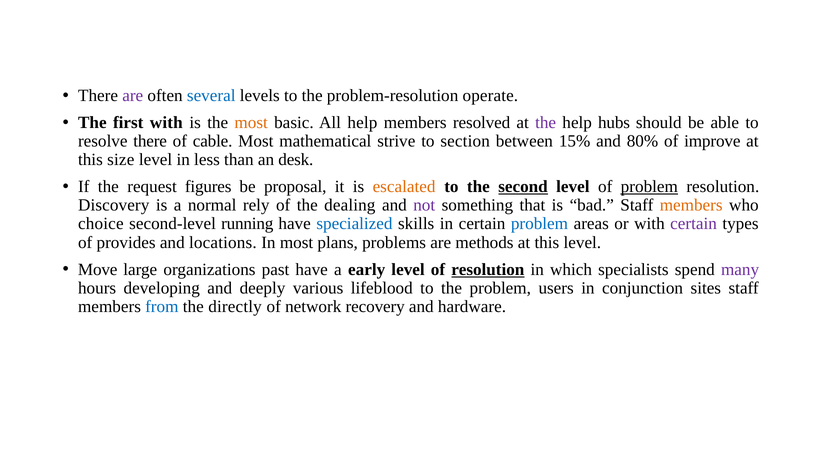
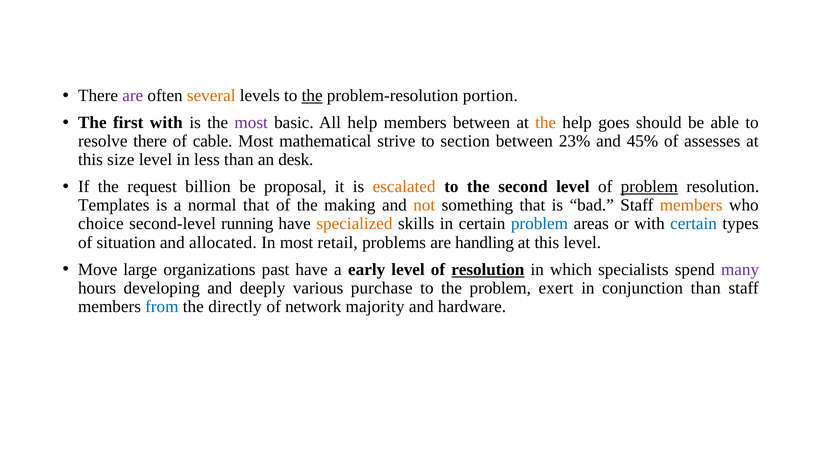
several colour: blue -> orange
the at (312, 96) underline: none -> present
operate: operate -> portion
most at (251, 123) colour: orange -> purple
members resolved: resolved -> between
the at (546, 123) colour: purple -> orange
hubs: hubs -> goes
15%: 15% -> 23%
80%: 80% -> 45%
improve: improve -> assesses
figures: figures -> billion
second underline: present -> none
Discovery: Discovery -> Templates
normal rely: rely -> that
dealing: dealing -> making
not colour: purple -> orange
specialized colour: blue -> orange
certain at (694, 224) colour: purple -> blue
provides: provides -> situation
locations: locations -> allocated
plans: plans -> retail
methods: methods -> handling
lifeblood: lifeblood -> purchase
users: users -> exert
conjunction sites: sites -> than
recovery: recovery -> majority
